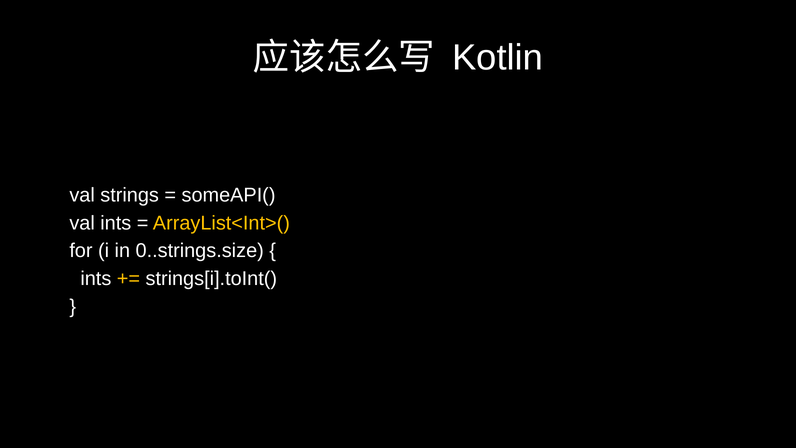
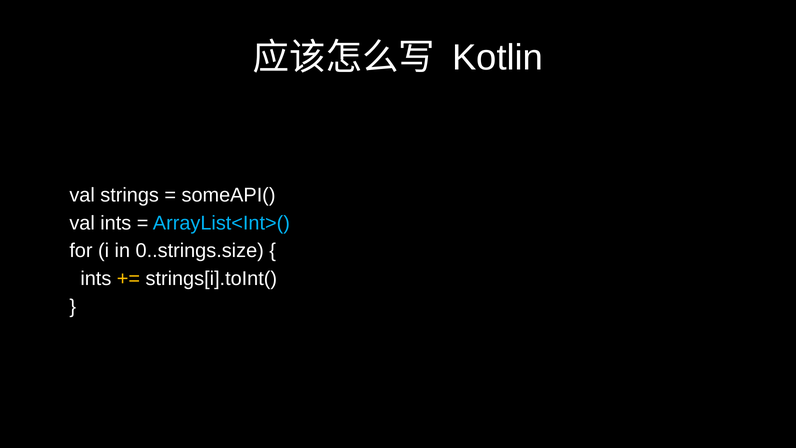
ArrayList<Int>( colour: yellow -> light blue
